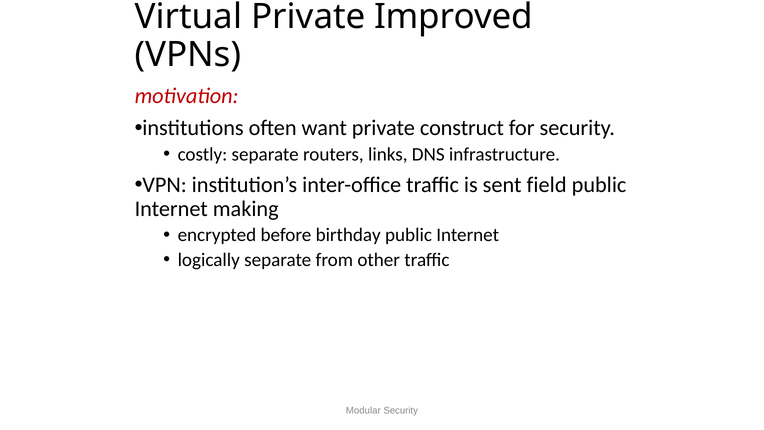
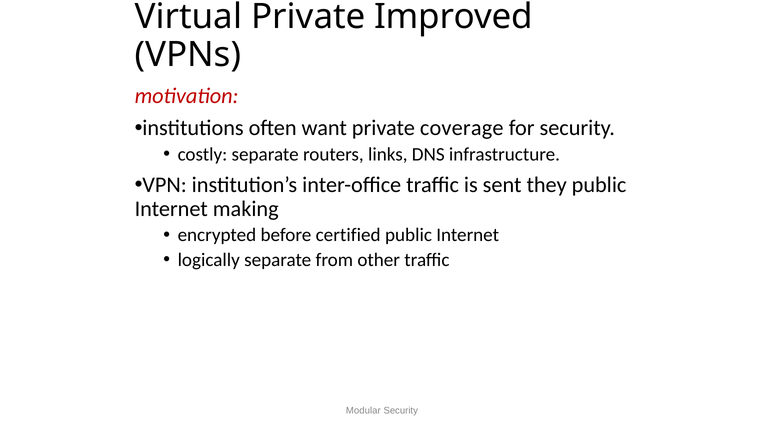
construct: construct -> coverage
field: field -> they
birthday: birthday -> certified
